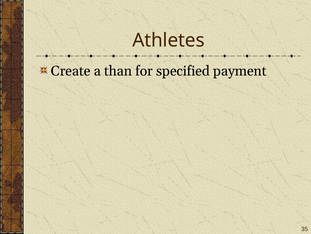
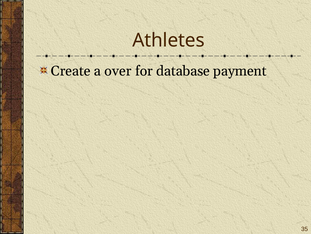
than: than -> over
specified: specified -> database
